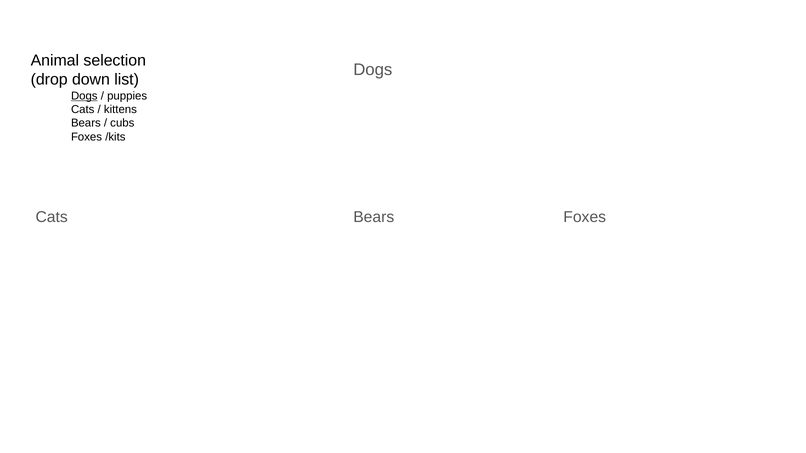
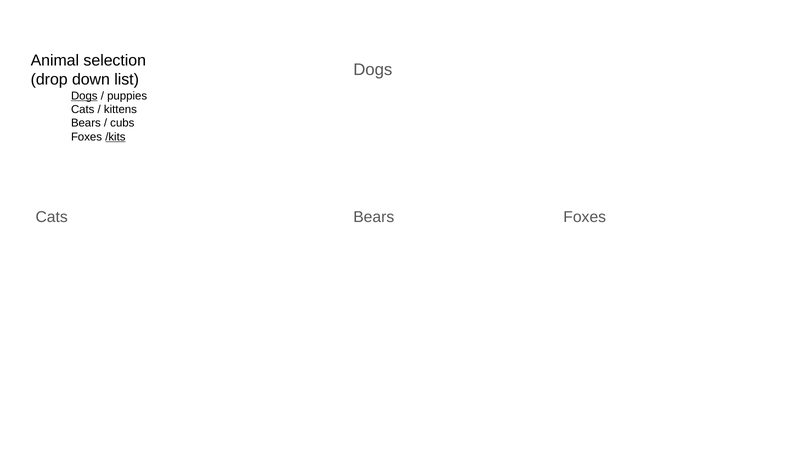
/kits underline: none -> present
